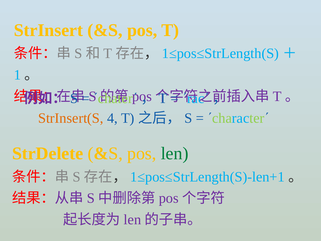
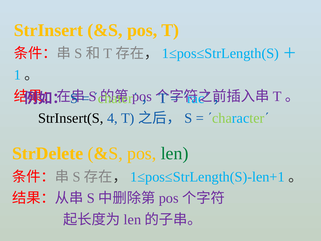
StrInsert(S colour: orange -> black
